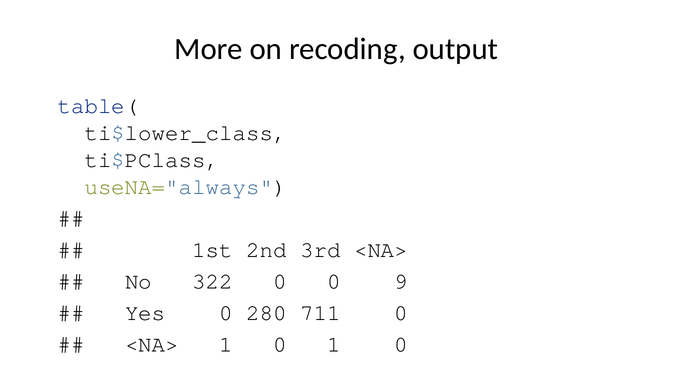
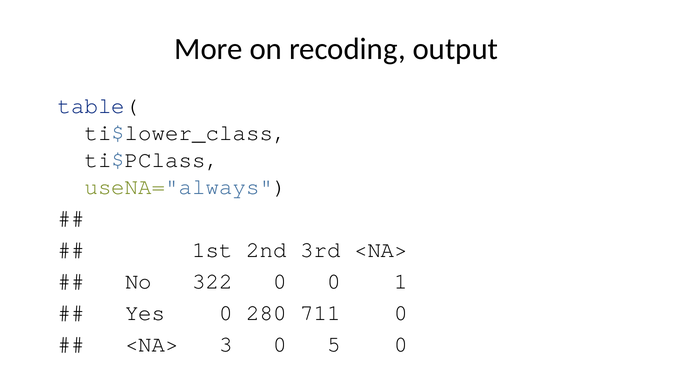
9: 9 -> 1
<NA> 1: 1 -> 3
0 1: 1 -> 5
